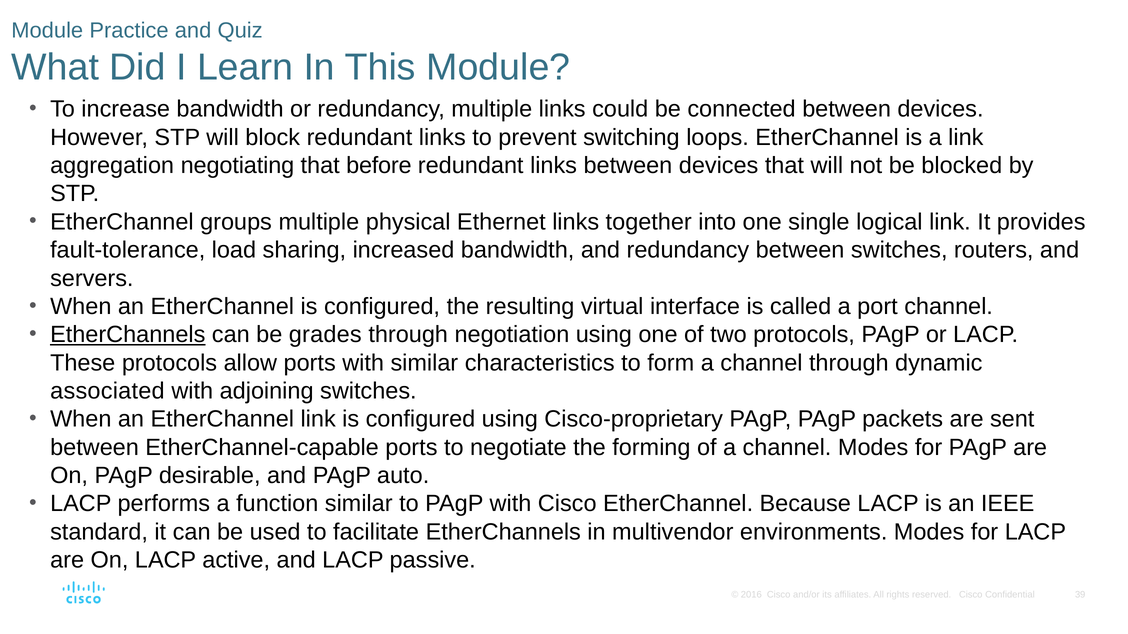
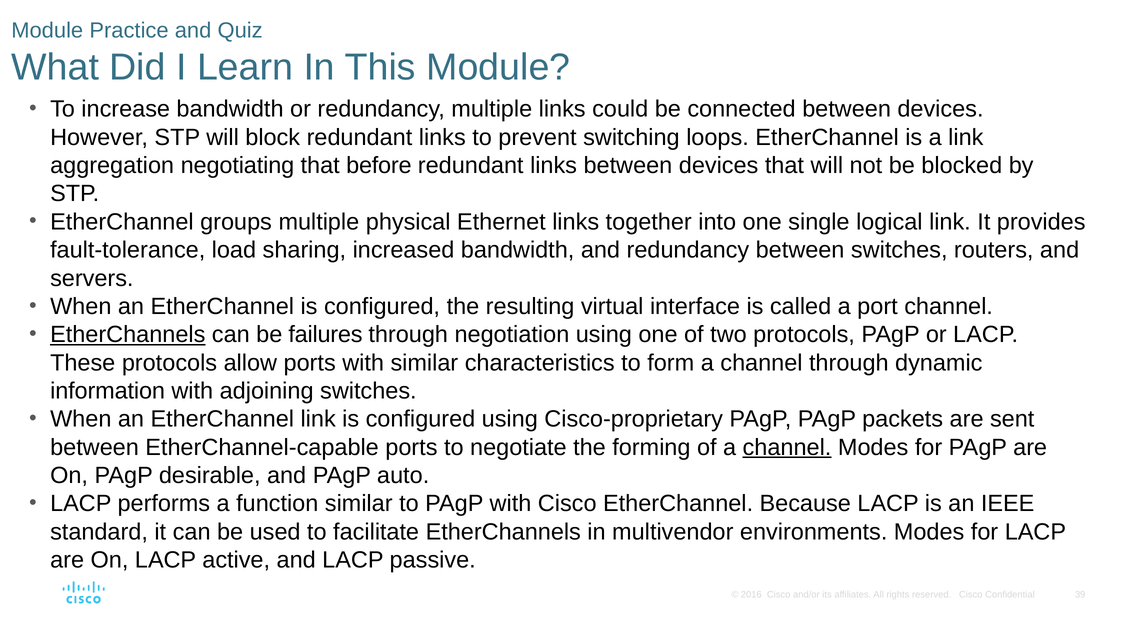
grades: grades -> failures
associated: associated -> information
channel at (787, 448) underline: none -> present
